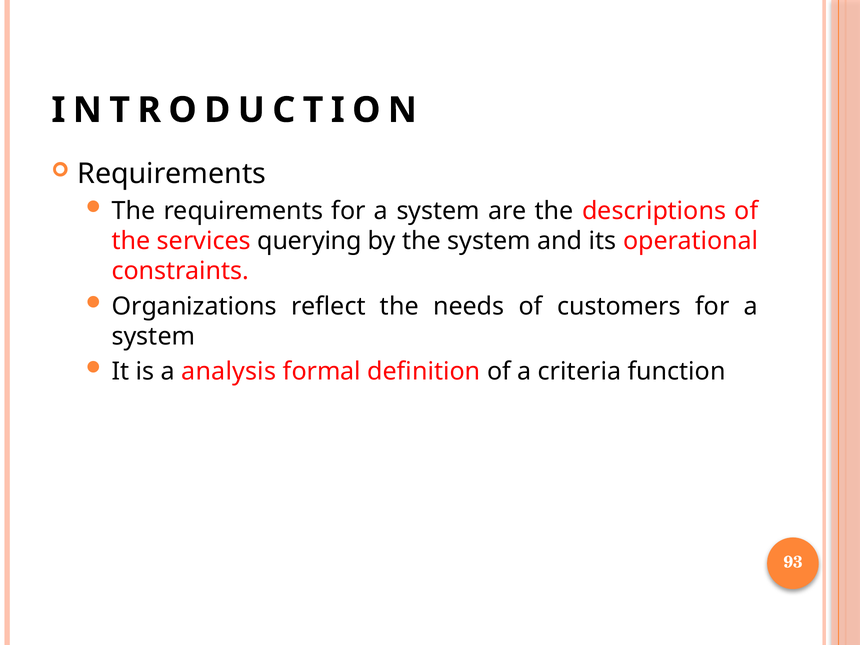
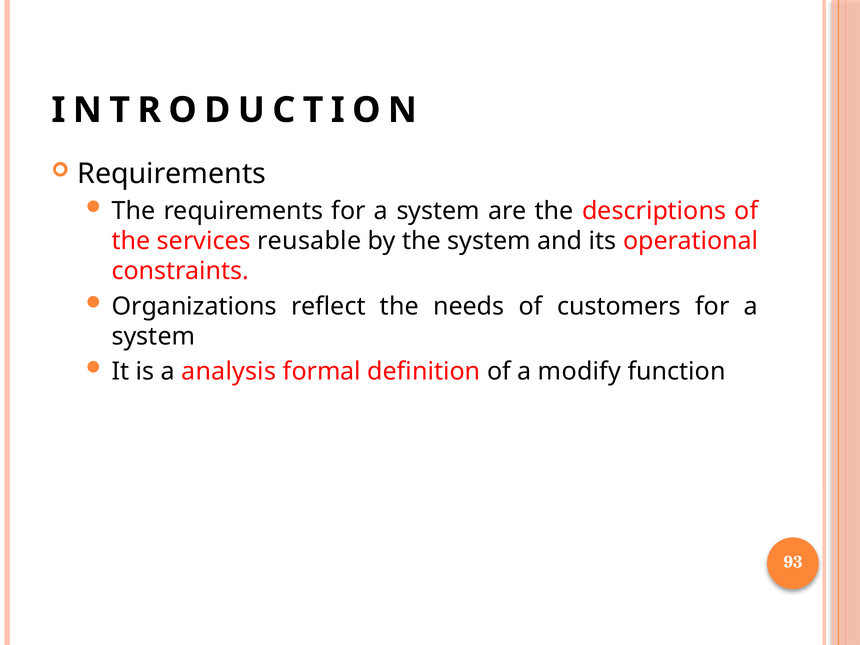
querying: querying -> reusable
criteria: criteria -> modify
